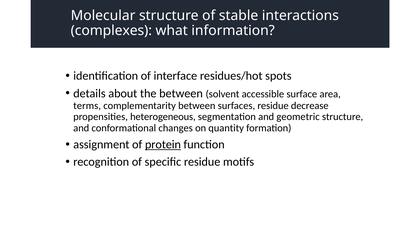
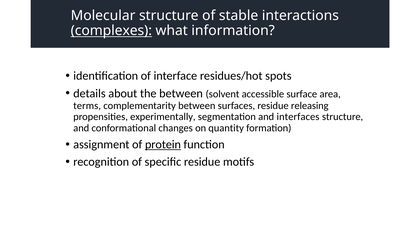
complexes underline: none -> present
decrease: decrease -> releasing
heterogeneous: heterogeneous -> experimentally
geometric: geometric -> interfaces
